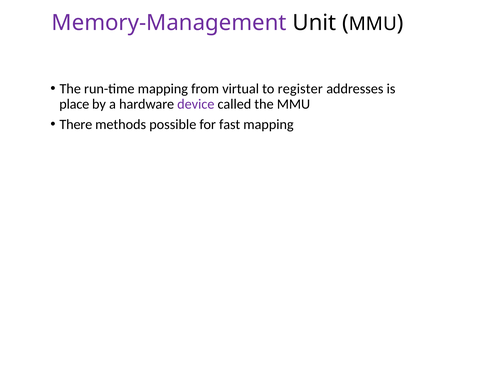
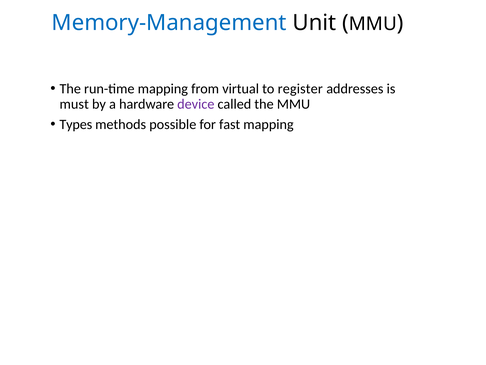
Memory-Management colour: purple -> blue
place: place -> must
There: There -> Types
